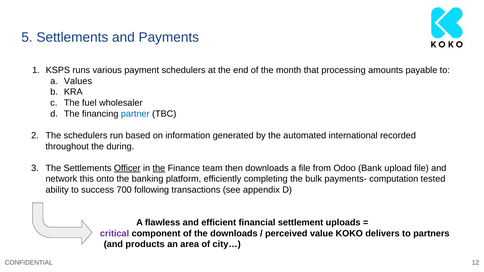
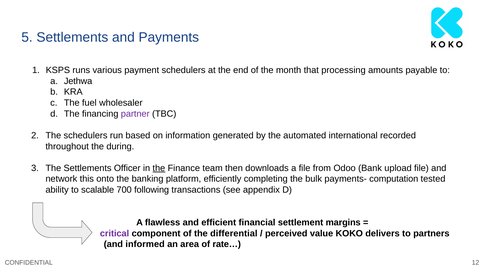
Values: Values -> Jethwa
partner colour: blue -> purple
Officer underline: present -> none
success: success -> scalable
uploads: uploads -> margins
the downloads: downloads -> differential
products: products -> informed
city…: city… -> rate…
